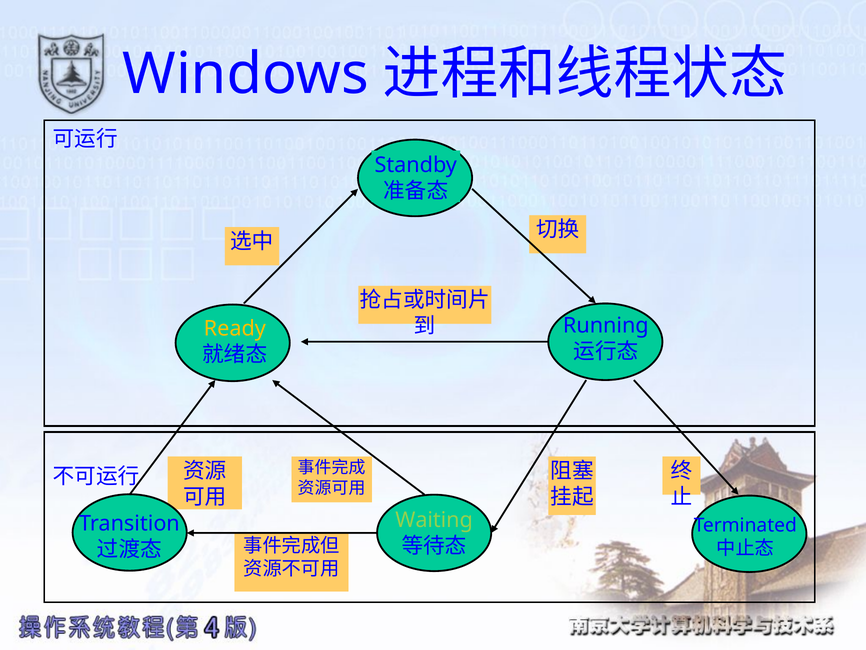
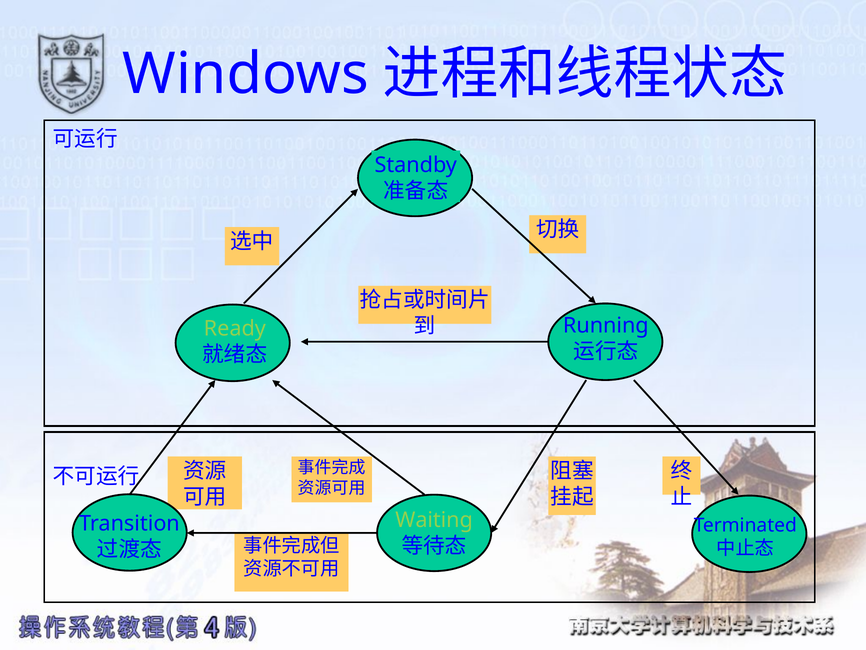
Ready colour: yellow -> light green
